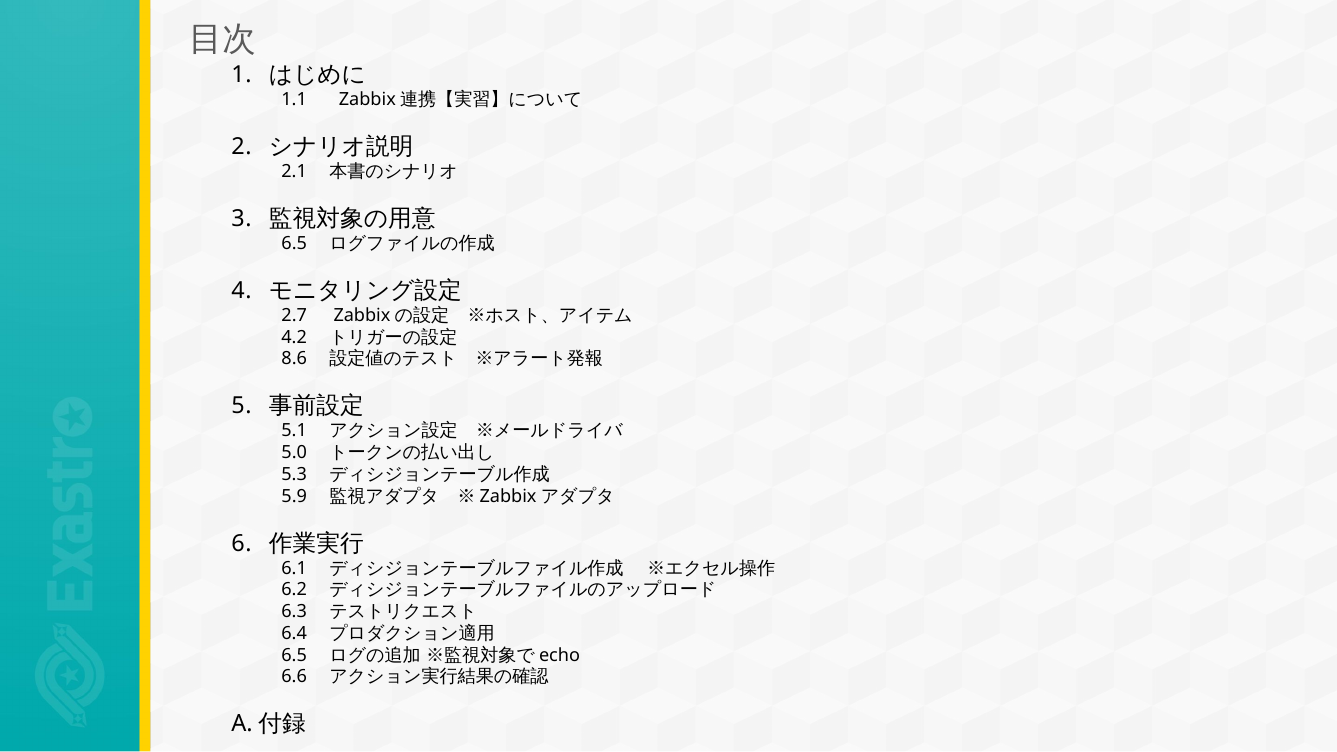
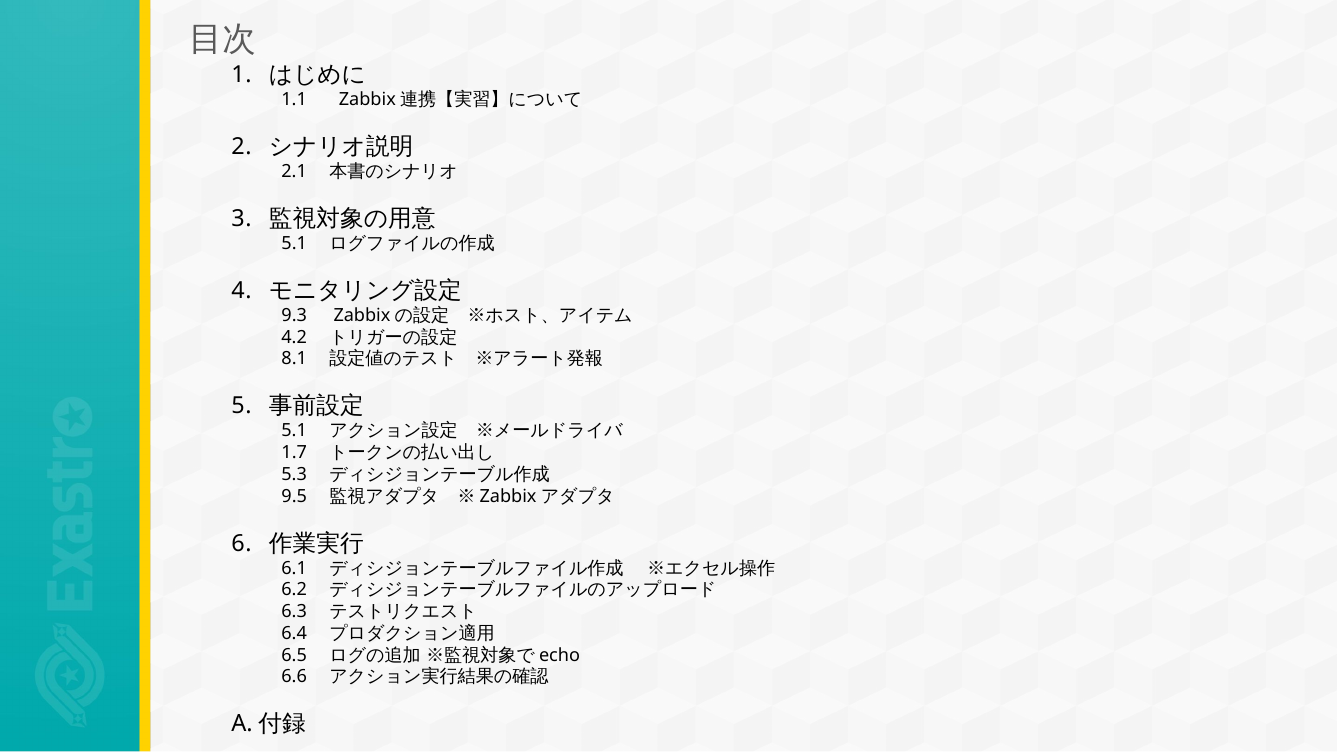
6.5 at (294, 244): 6.5 -> 5.1
2.7: 2.7 -> 9.3
8.6: 8.6 -> 8.1
5.0: 5.0 -> 1.7
5.9: 5.9 -> 9.5
